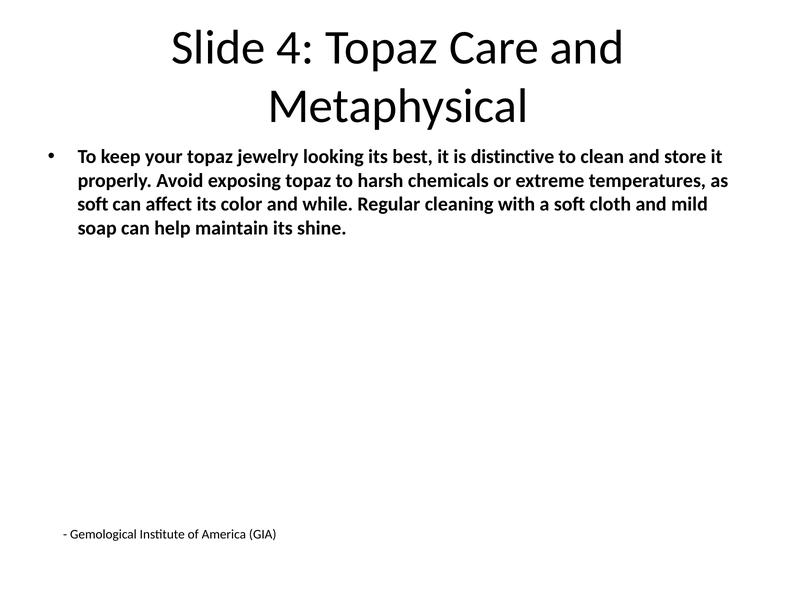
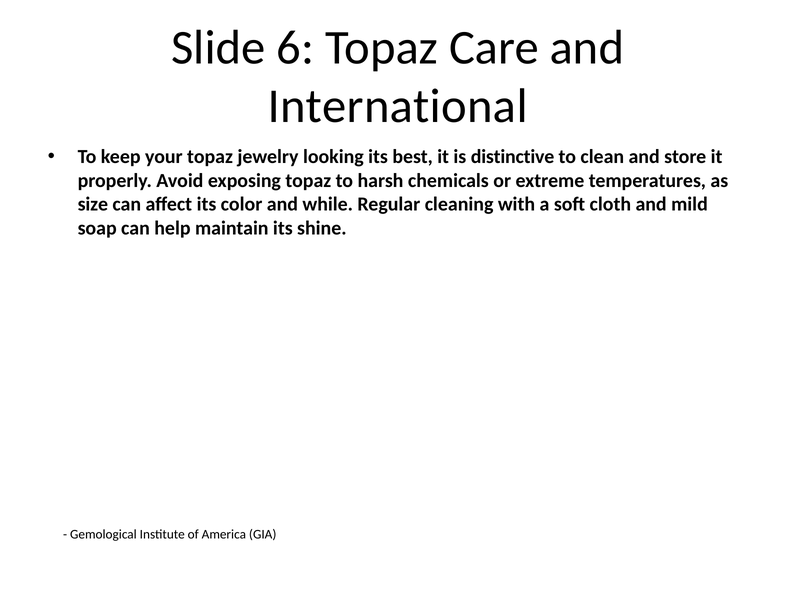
4: 4 -> 6
Metaphysical: Metaphysical -> International
soft at (93, 204): soft -> size
